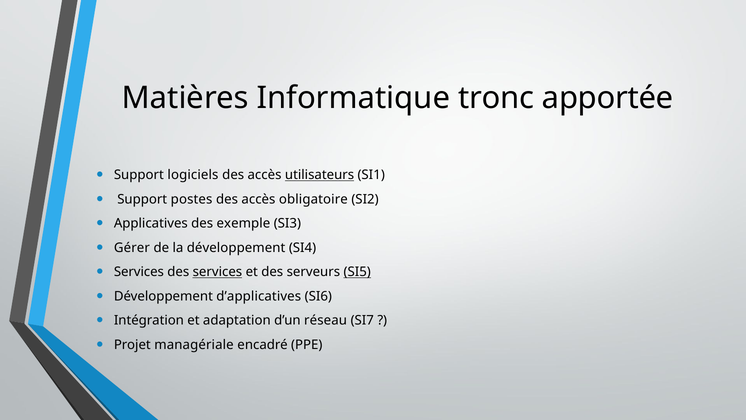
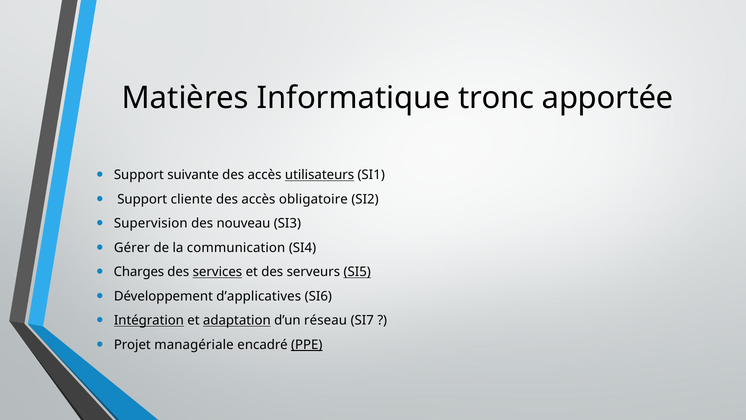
logiciels: logiciels -> suivante
postes: postes -> cliente
Applicatives: Applicatives -> Supervision
exemple: exemple -> nouveau
la développement: développement -> communication
Services at (139, 272): Services -> Charges
Intégration underline: none -> present
adaptation underline: none -> present
PPE underline: none -> present
